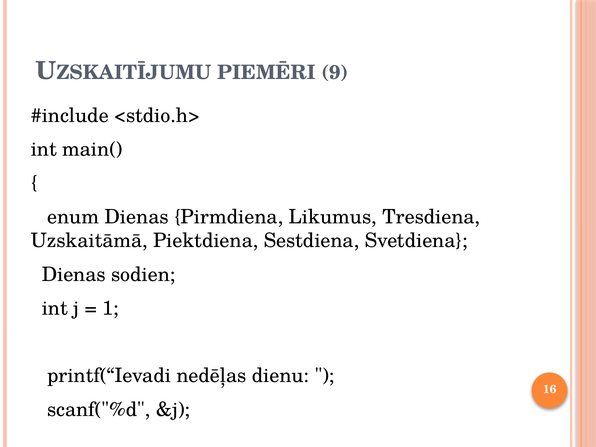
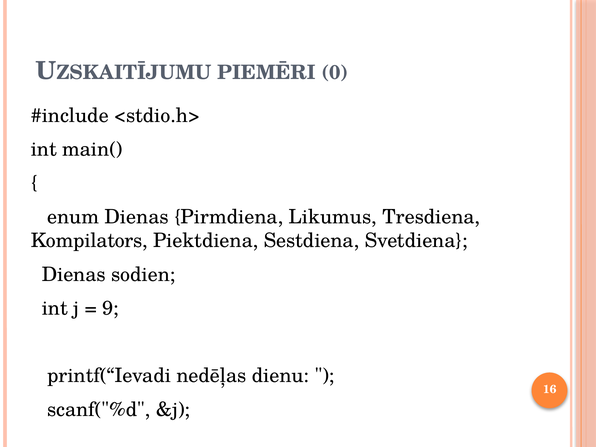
9: 9 -> 0
Uzskaitāmā: Uzskaitāmā -> Kompilators
1: 1 -> 9
